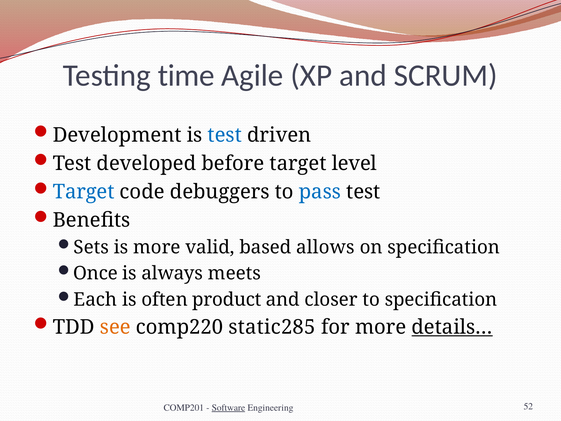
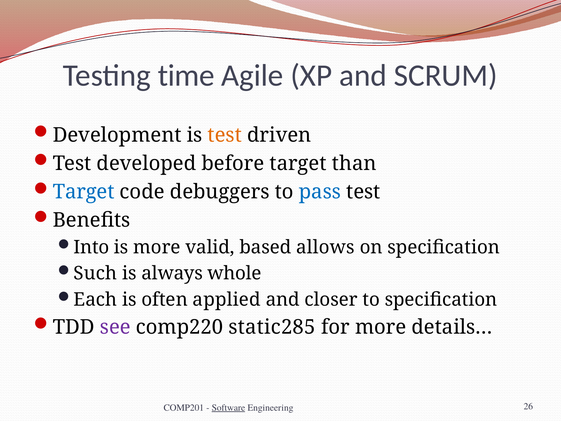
test at (225, 135) colour: blue -> orange
level: level -> than
Sets: Sets -> Into
Once: Once -> Such
meets: meets -> whole
product: product -> applied
see colour: orange -> purple
details… underline: present -> none
52: 52 -> 26
